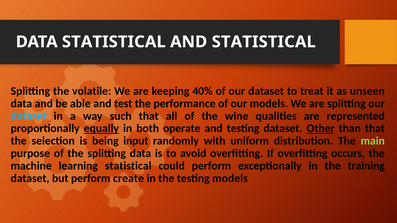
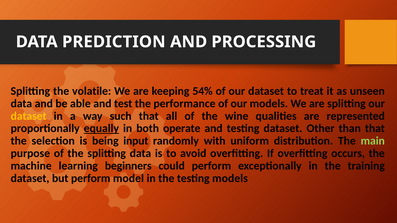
DATA STATISTICAL: STATISTICAL -> PREDICTION
AND STATISTICAL: STATISTICAL -> PROCESSING
40%: 40% -> 54%
dataset at (29, 116) colour: light blue -> yellow
Other underline: present -> none
learning statistical: statistical -> beginners
create: create -> model
